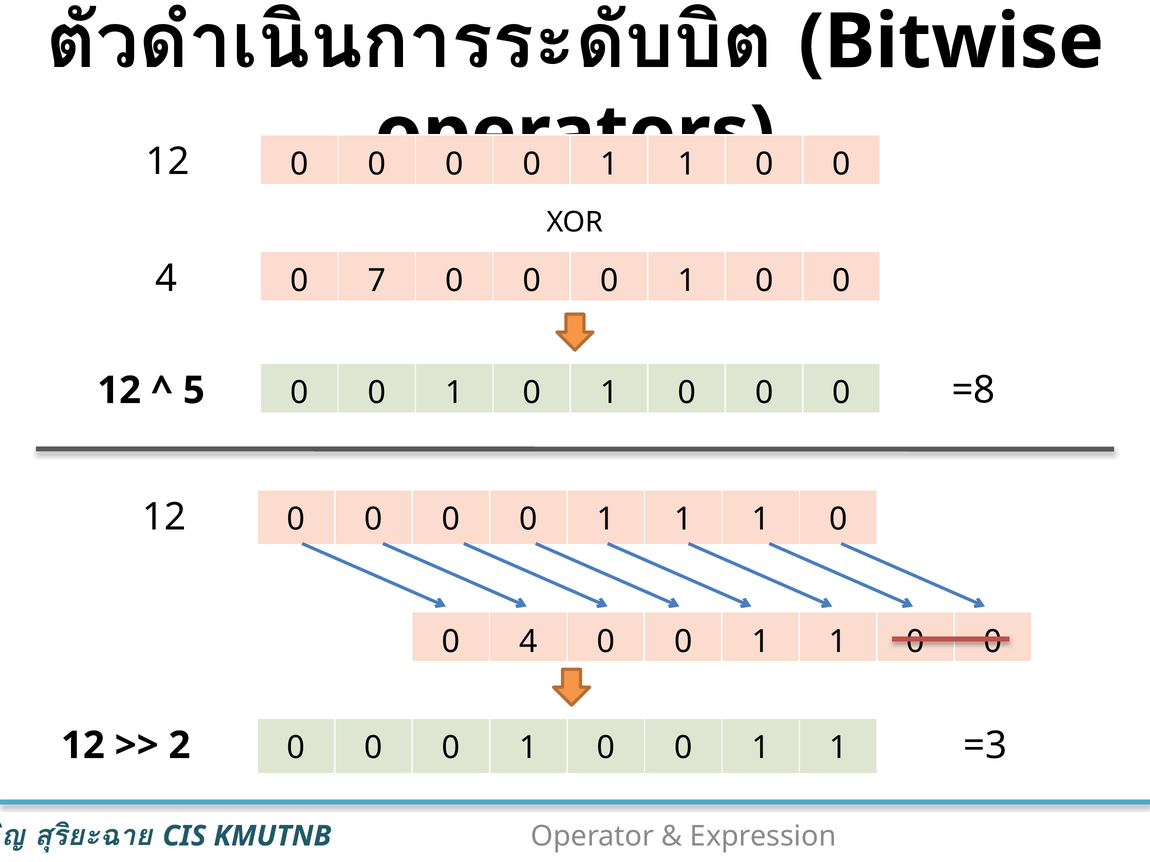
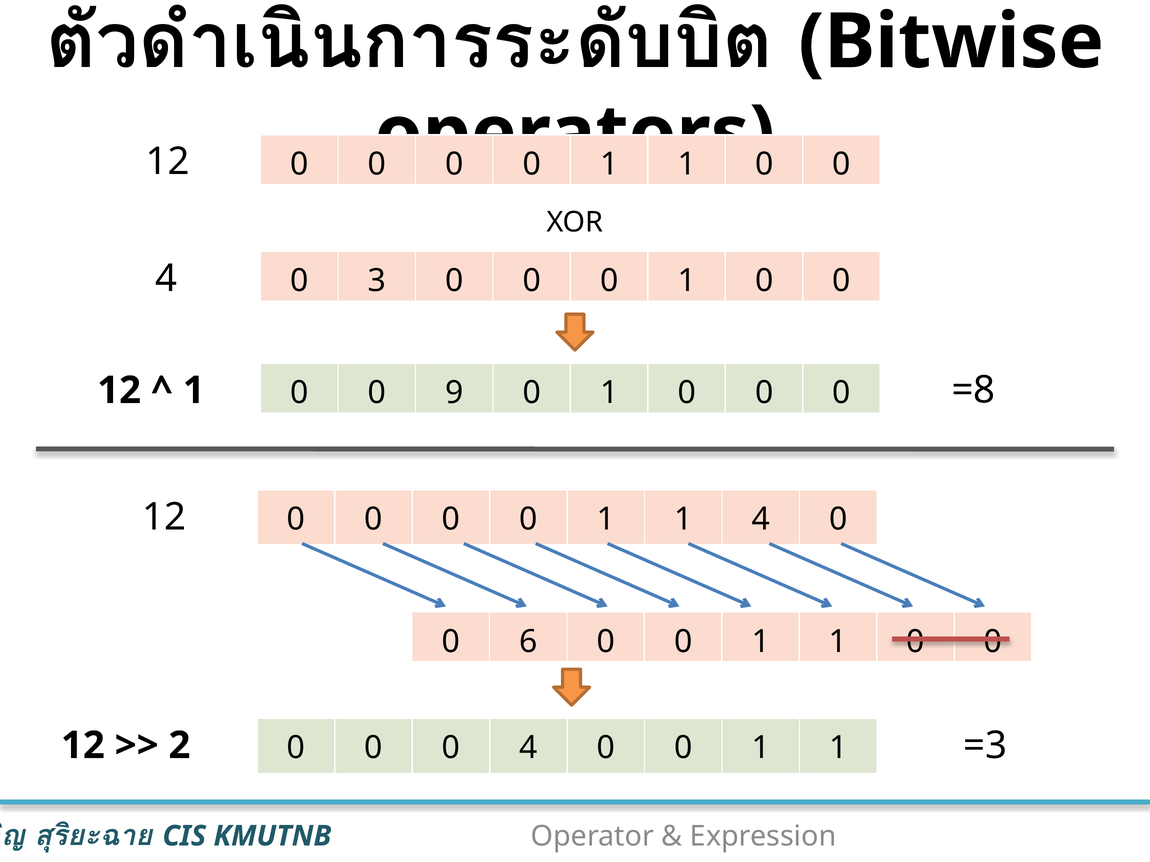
7: 7 -> 3
1 at (454, 393): 1 -> 9
5 at (194, 391): 5 -> 1
1 1 1: 1 -> 4
0 4: 4 -> 6
1 at (528, 748): 1 -> 4
